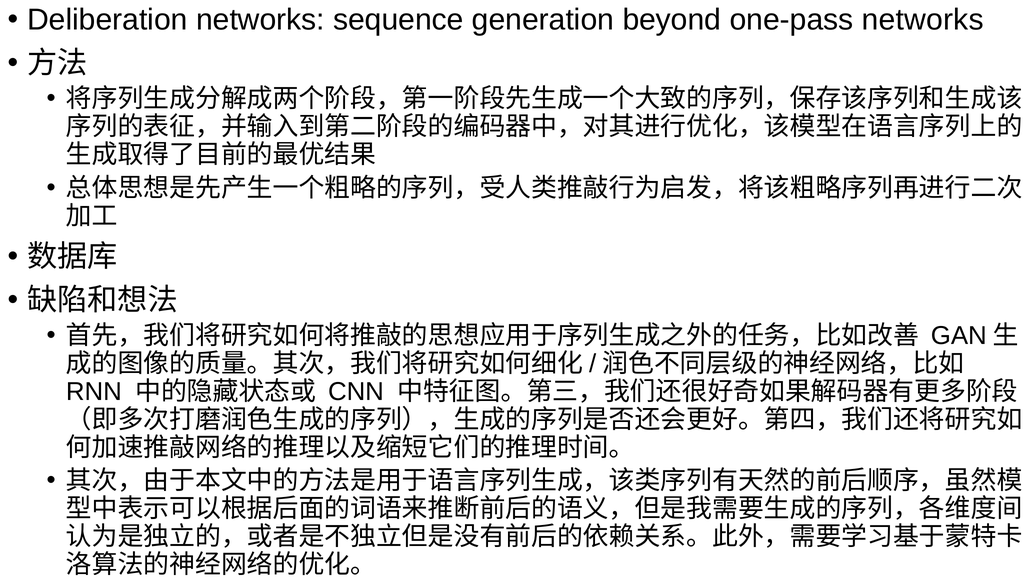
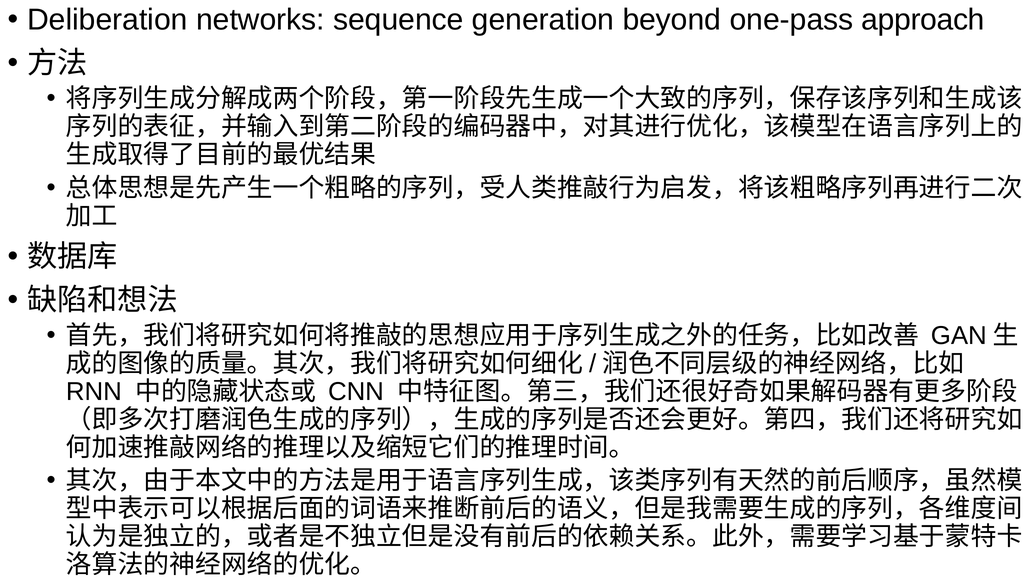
one-pass networks: networks -> approach
